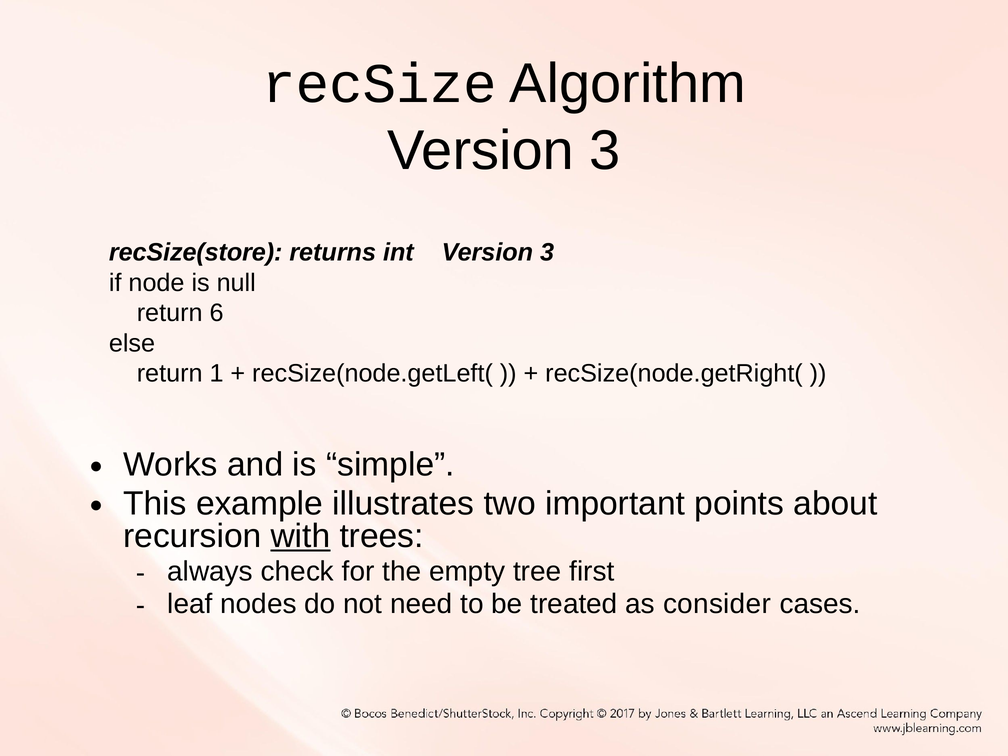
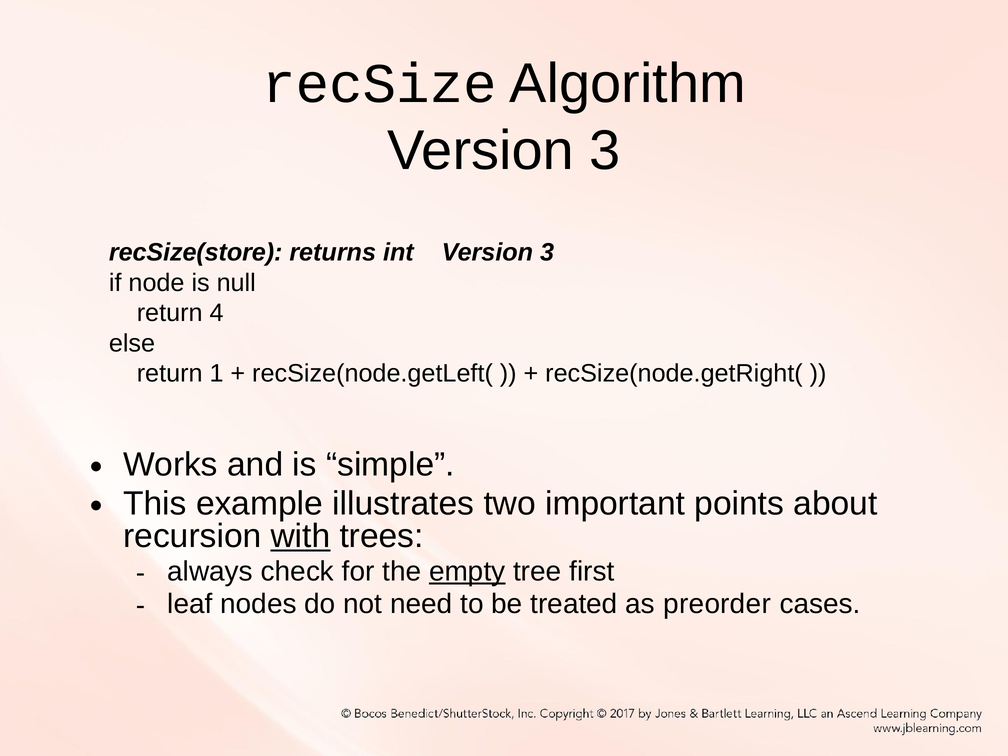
6: 6 -> 4
empty underline: none -> present
consider: consider -> preorder
